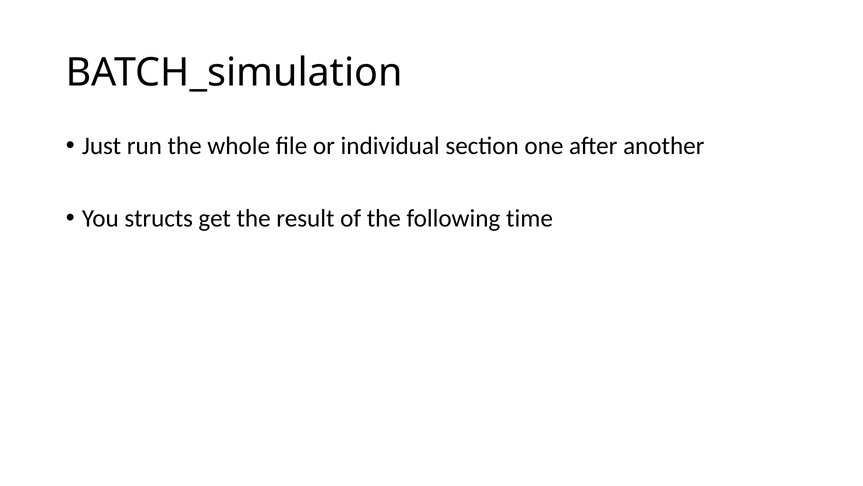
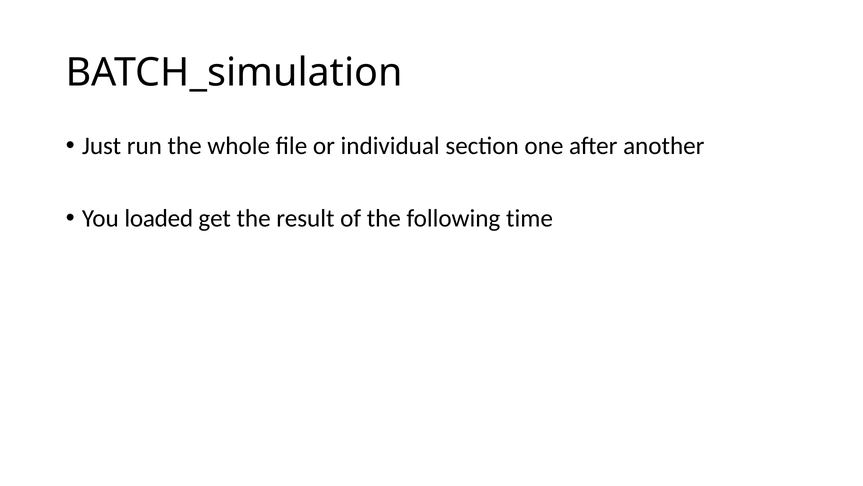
structs: structs -> loaded
